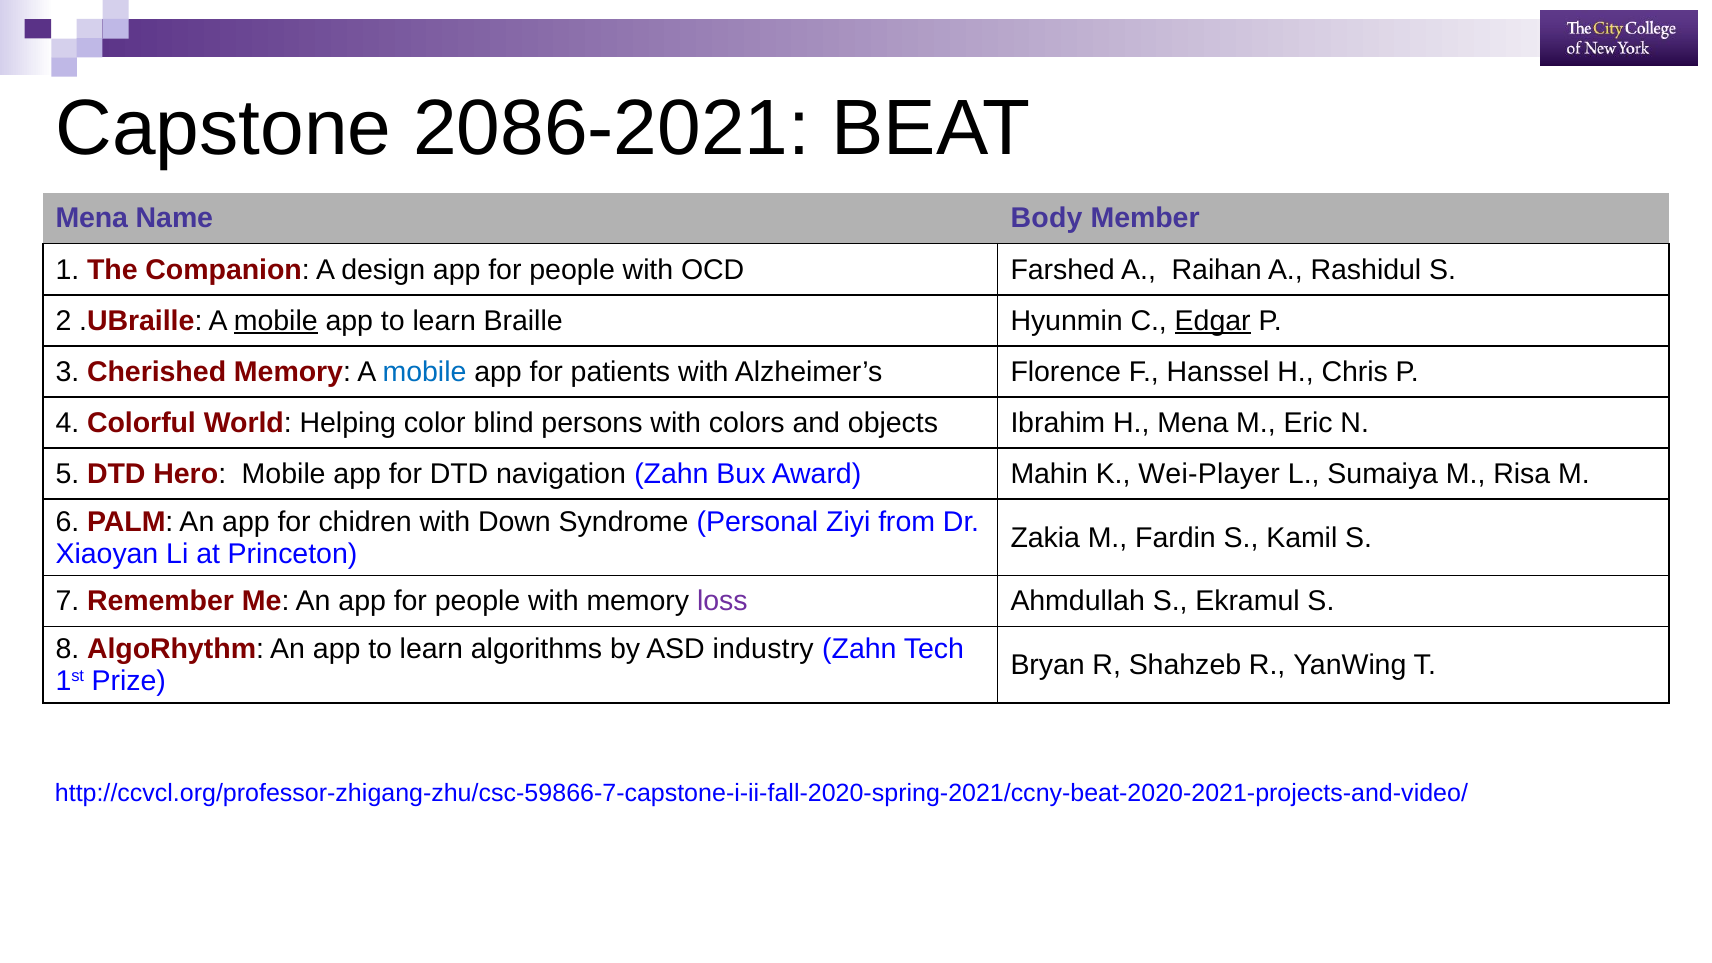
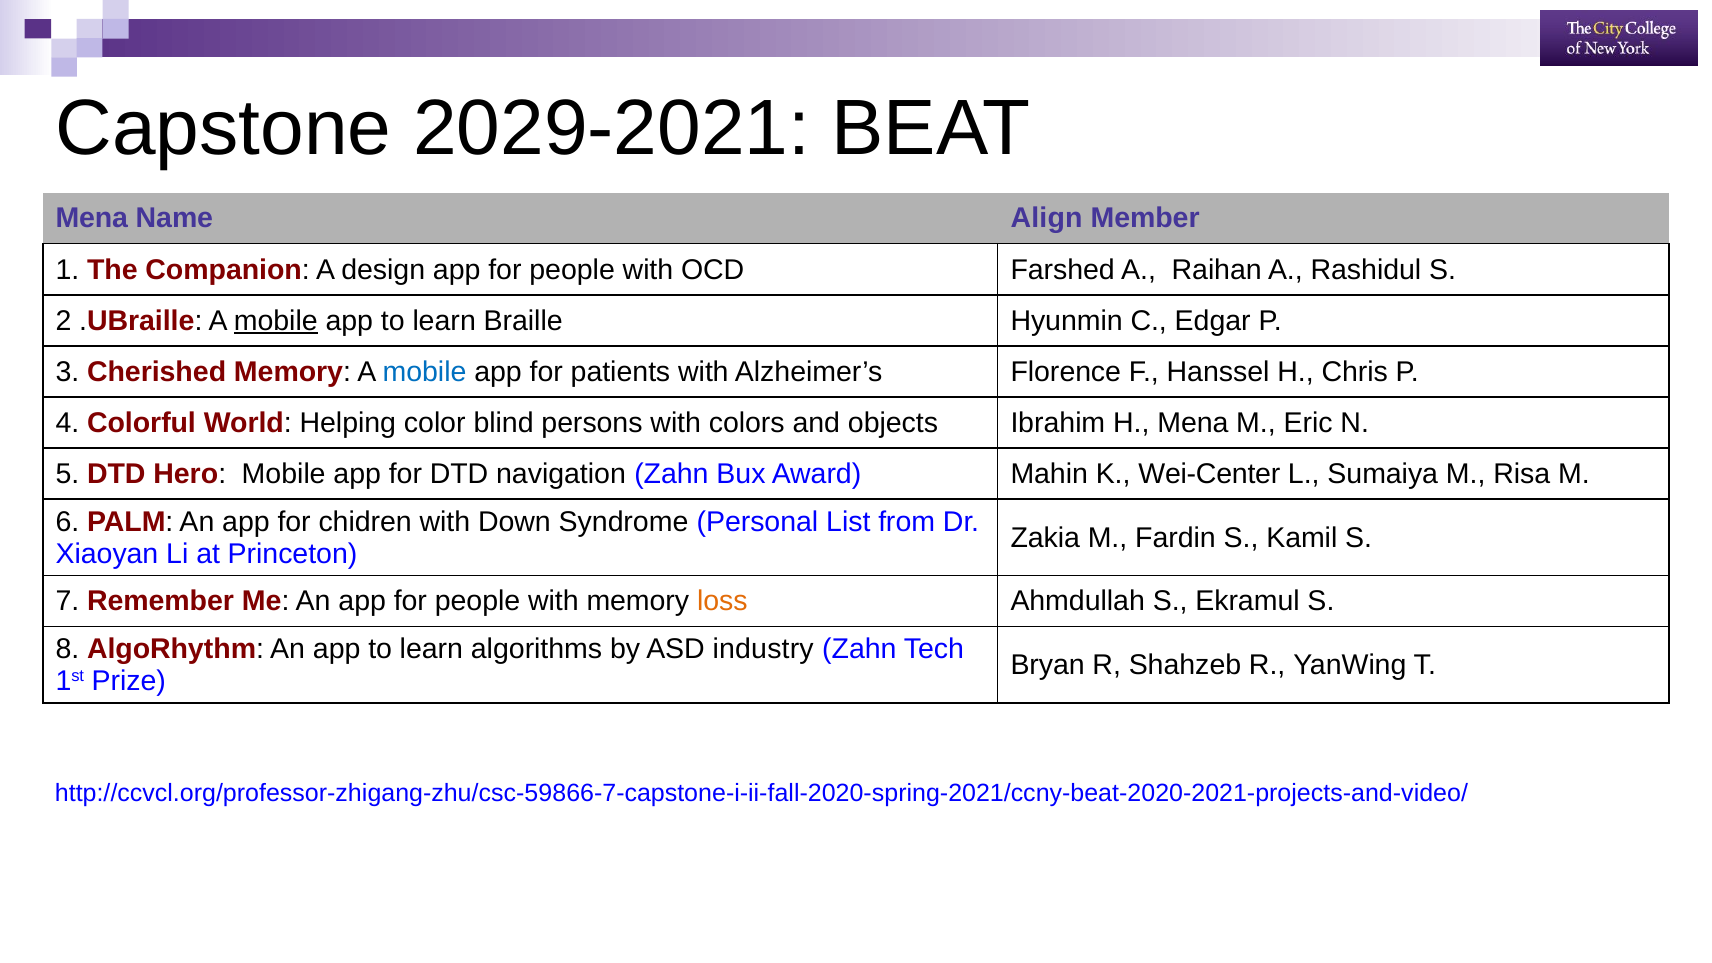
2086-2021: 2086-2021 -> 2029-2021
Body: Body -> Align
Edgar underline: present -> none
Wei-Player: Wei-Player -> Wei-Center
Ziyi: Ziyi -> List
loss colour: purple -> orange
